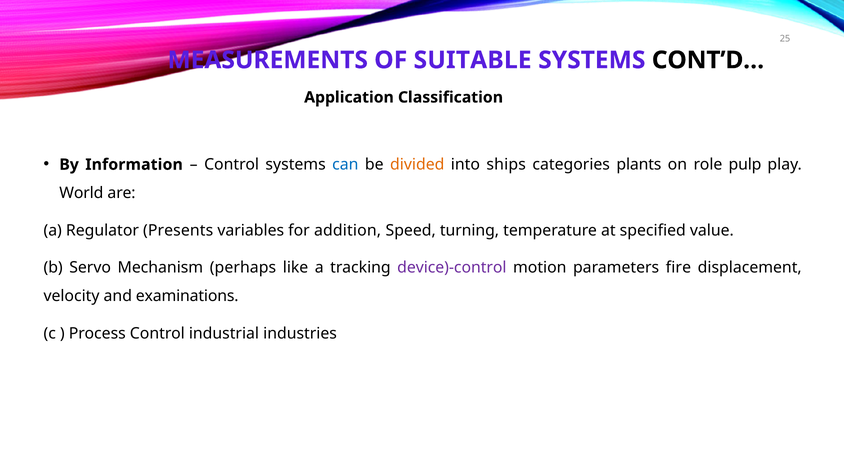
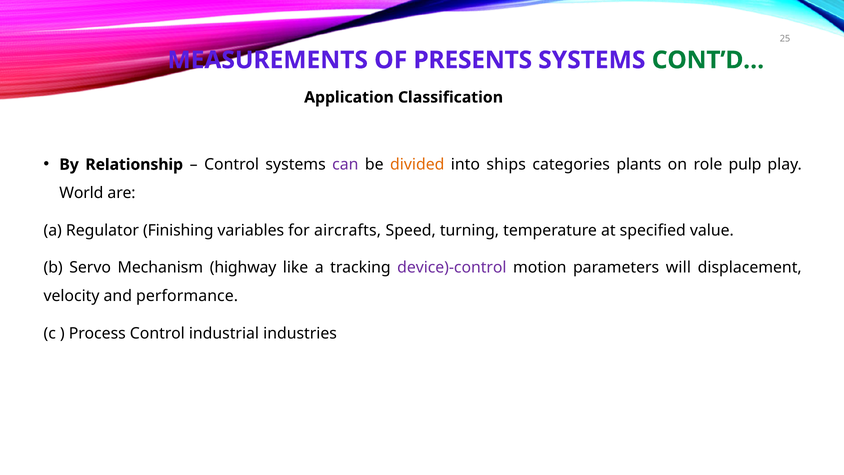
SUITABLE: SUITABLE -> PRESENTS
CONT’D… colour: black -> green
Information: Information -> Relationship
can colour: blue -> purple
Presents: Presents -> Finishing
addition: addition -> aircrafts
perhaps: perhaps -> highway
fire: fire -> will
examinations: examinations -> performance
